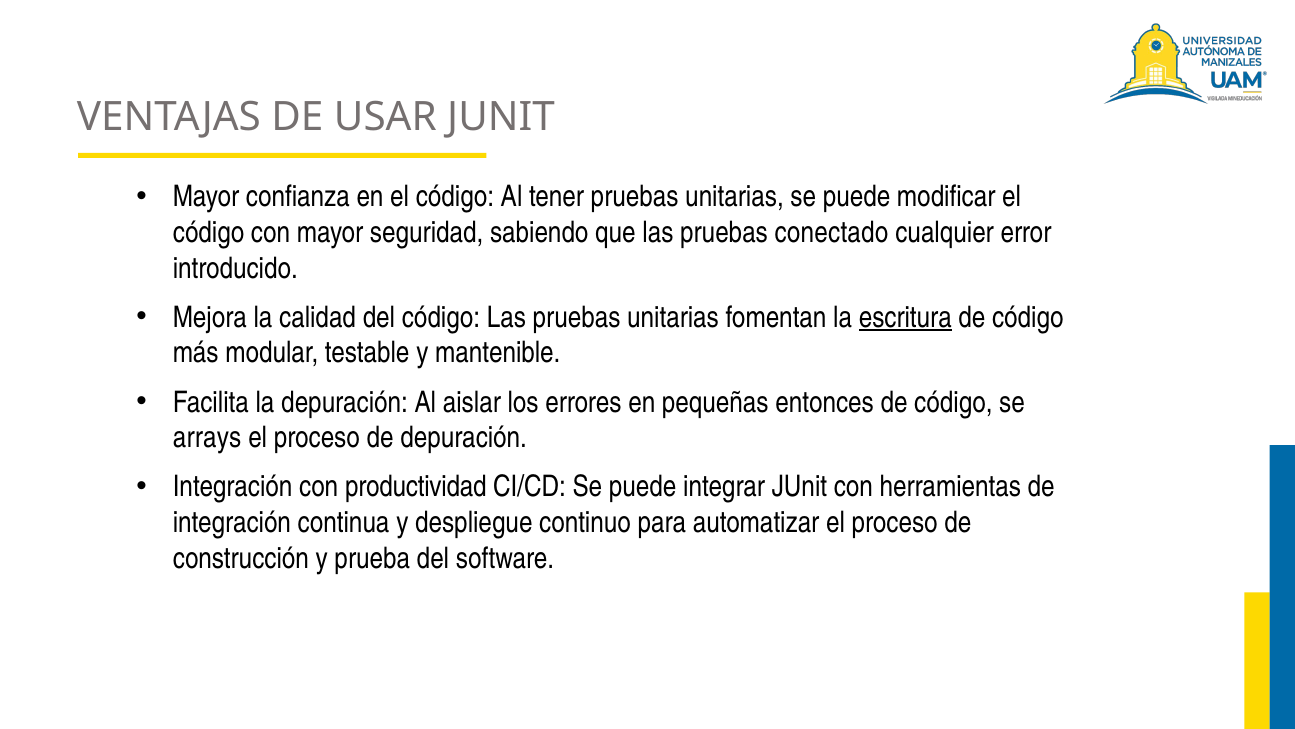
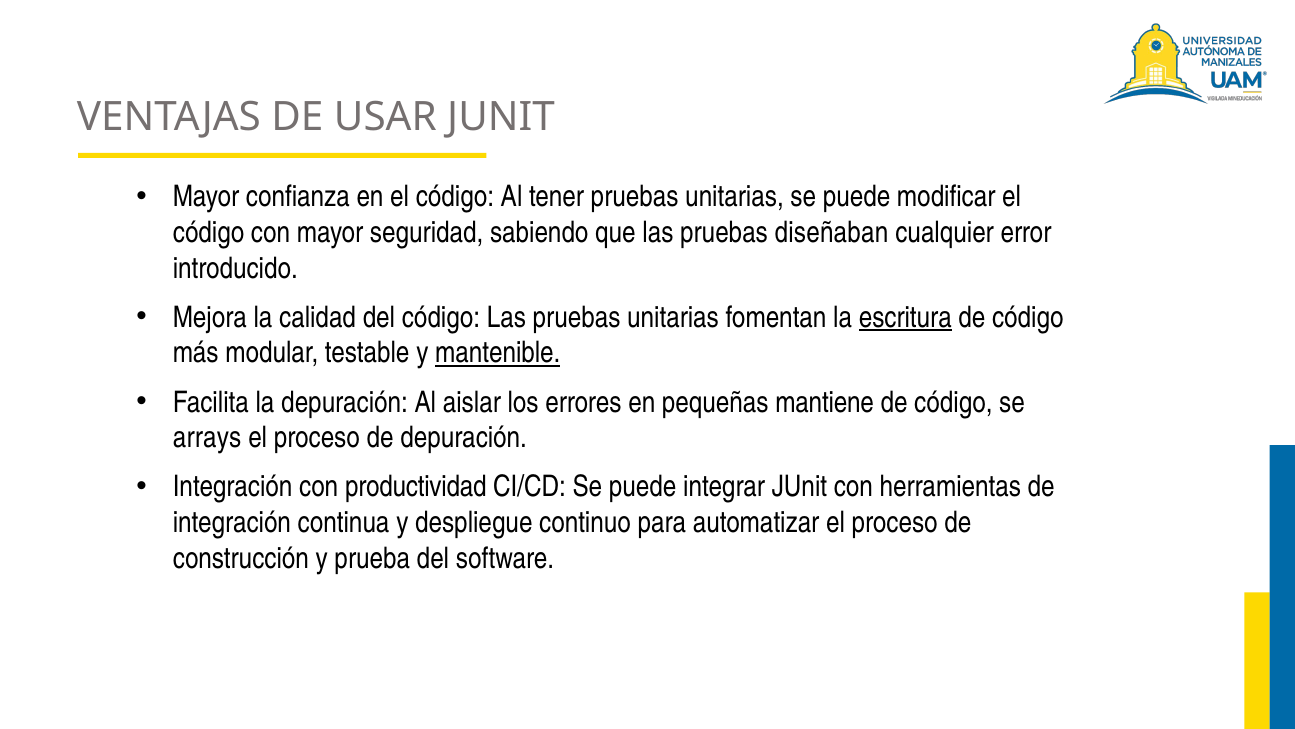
conectado: conectado -> diseñaban
mantenible underline: none -> present
entonces: entonces -> mantiene
